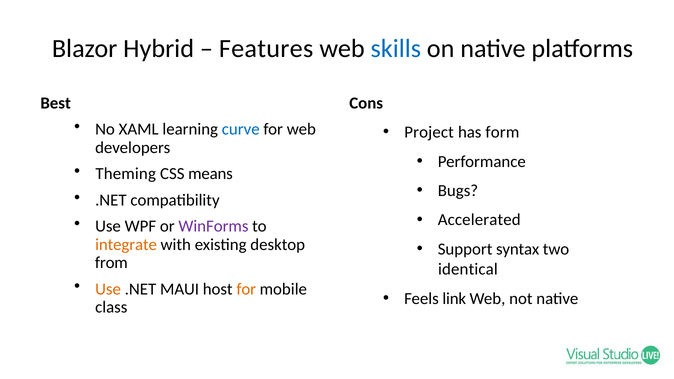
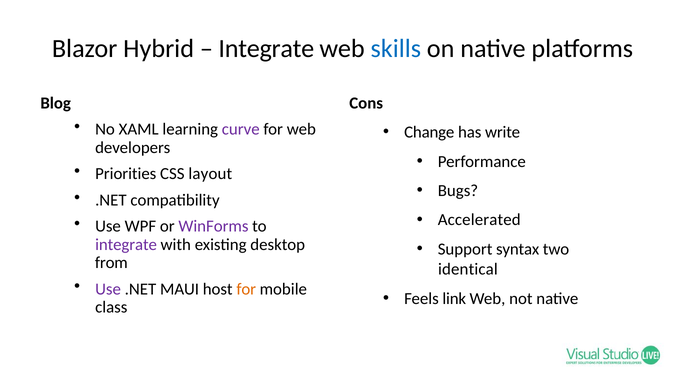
Features at (266, 49): Features -> Integrate
Best: Best -> Blog
curve colour: blue -> purple
Project: Project -> Change
form: form -> write
Theming: Theming -> Priorities
means: means -> layout
integrate at (126, 245) colour: orange -> purple
Use at (108, 289) colour: orange -> purple
